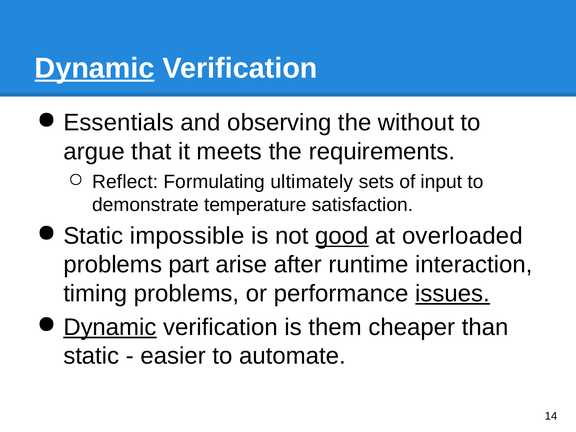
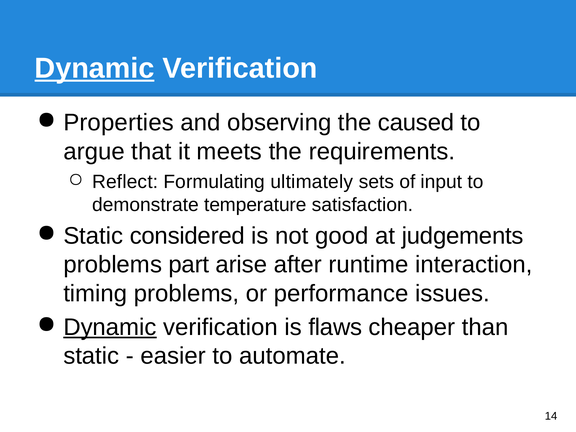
Essentials: Essentials -> Properties
without: without -> caused
impossible: impossible -> considered
good underline: present -> none
overloaded: overloaded -> judgements
issues underline: present -> none
them: them -> flaws
